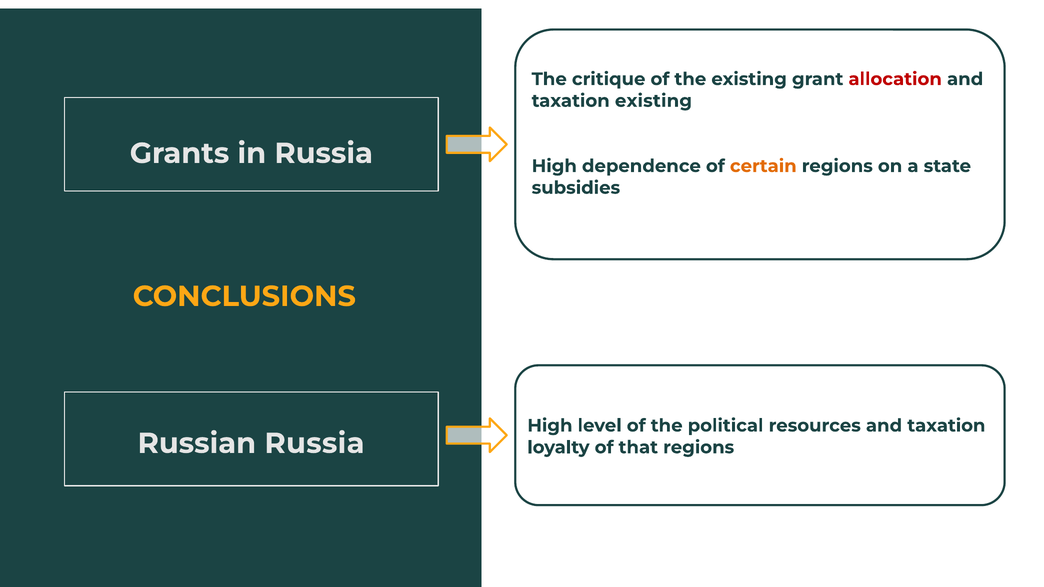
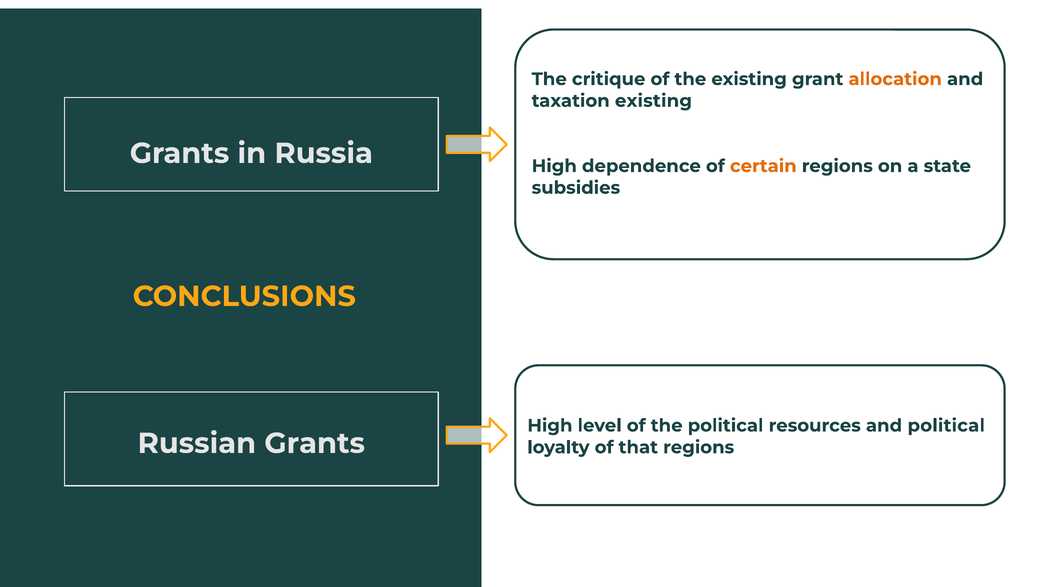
allocation colour: red -> orange
resources and taxation: taxation -> political
Russian Russia: Russia -> Grants
